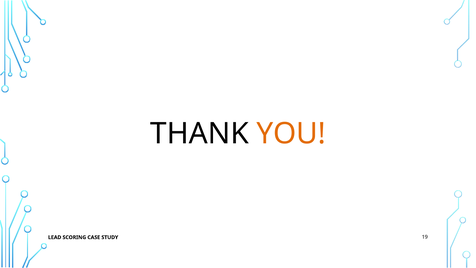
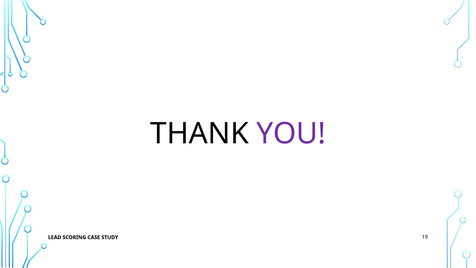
YOU colour: orange -> purple
